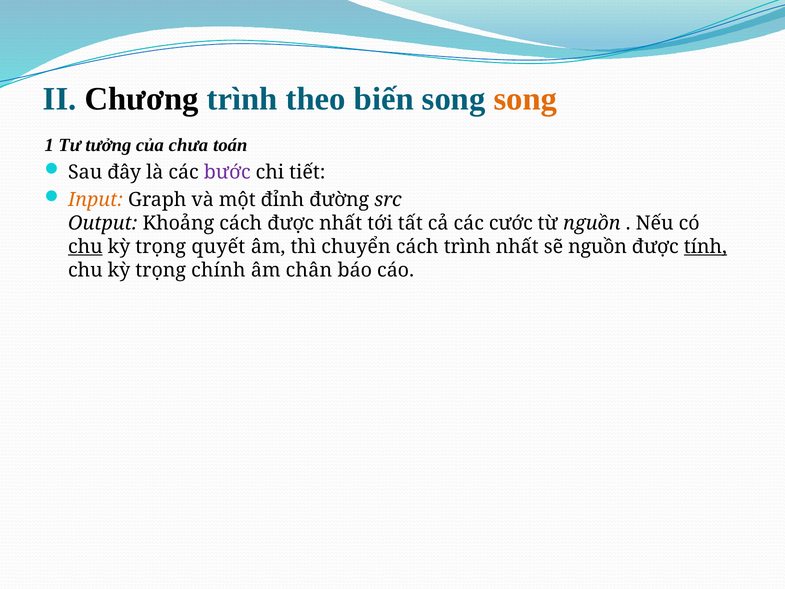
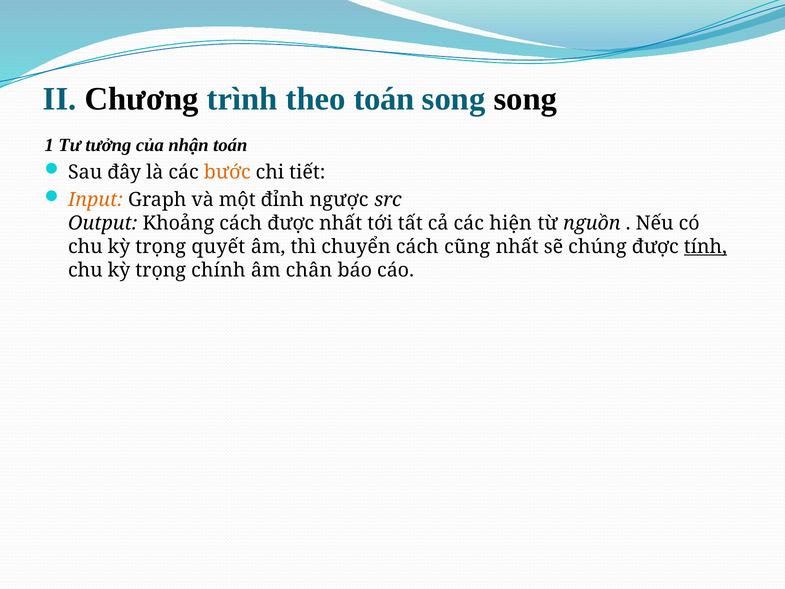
theo biến: biến -> toán
song at (525, 99) colour: orange -> black
chưa: chưa -> nhận
bước colour: purple -> orange
đường: đường -> ngược
cước: cước -> hiện
chu at (85, 247) underline: present -> none
cách trình: trình -> cũng
sẽ nguồn: nguồn -> chúng
